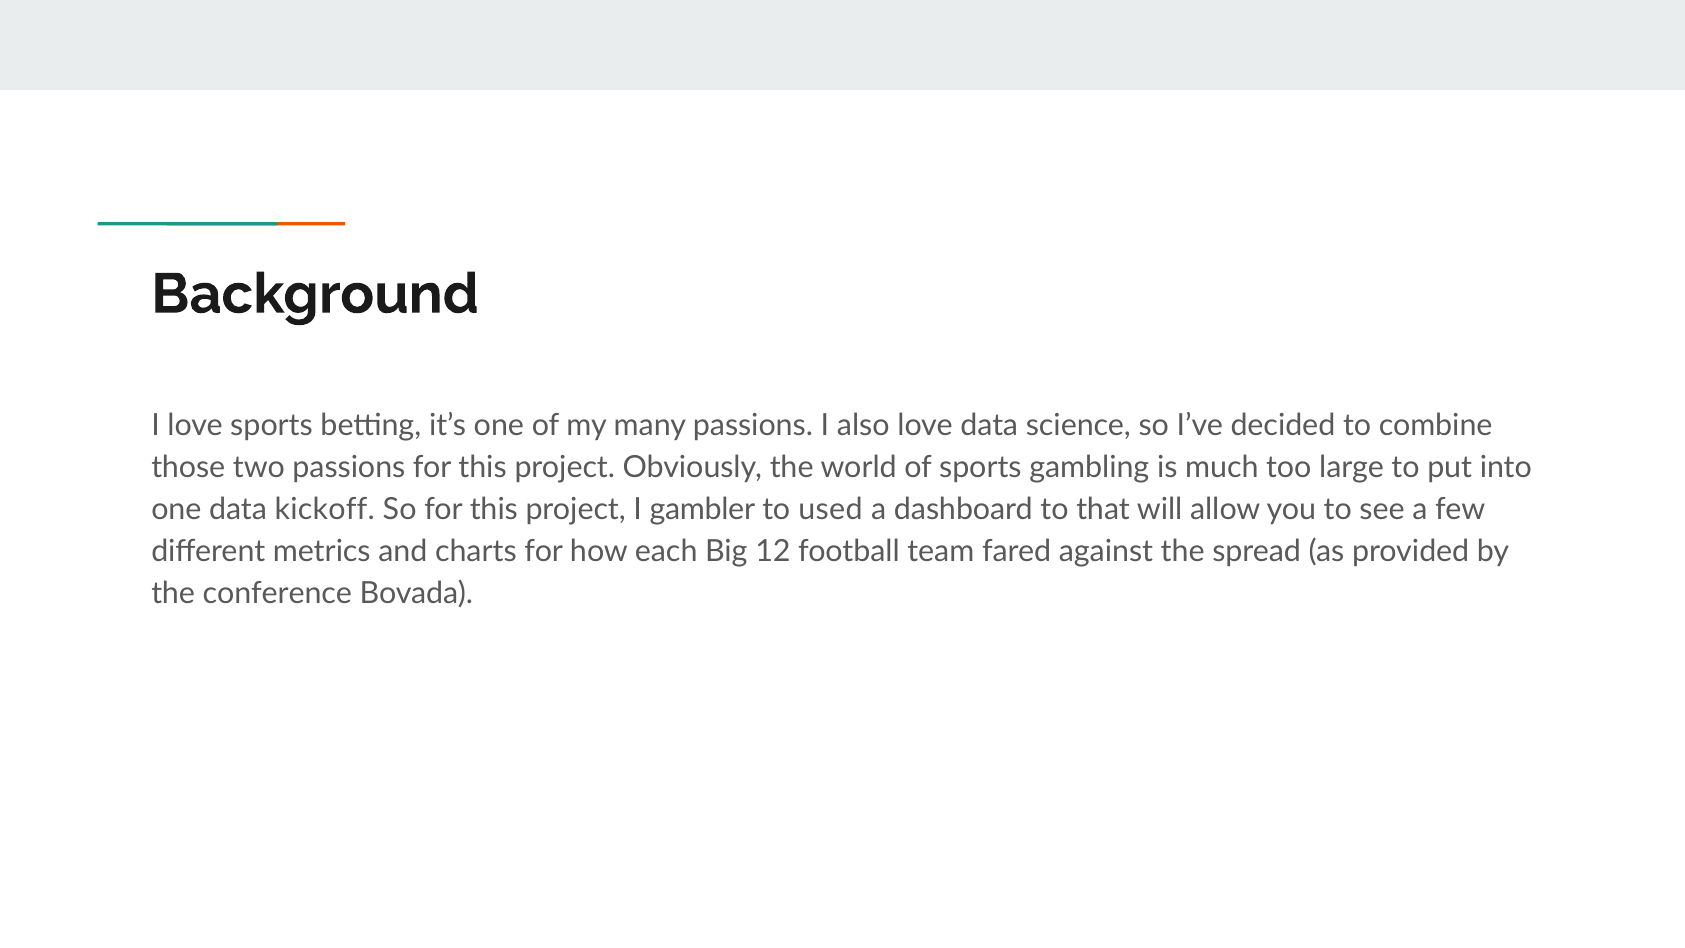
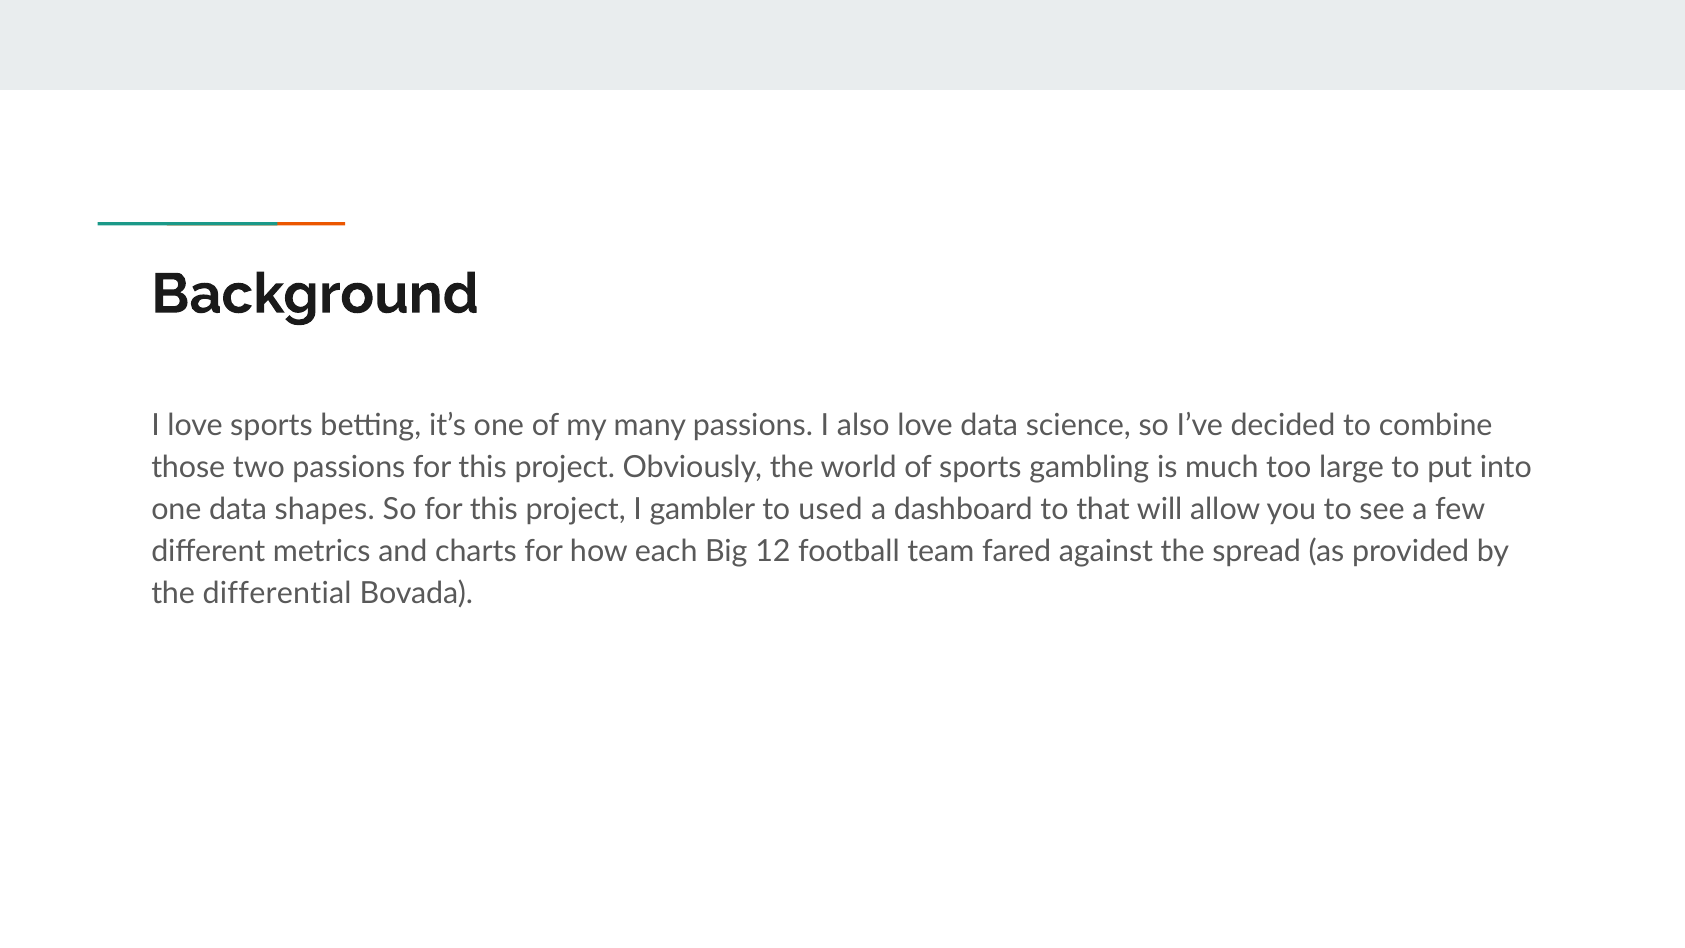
kickoff: kickoff -> shapes
conference: conference -> differential
